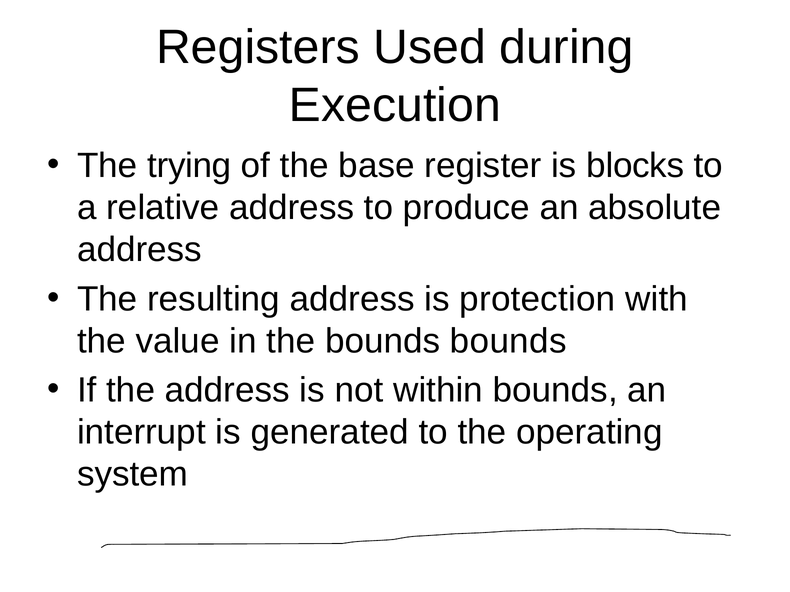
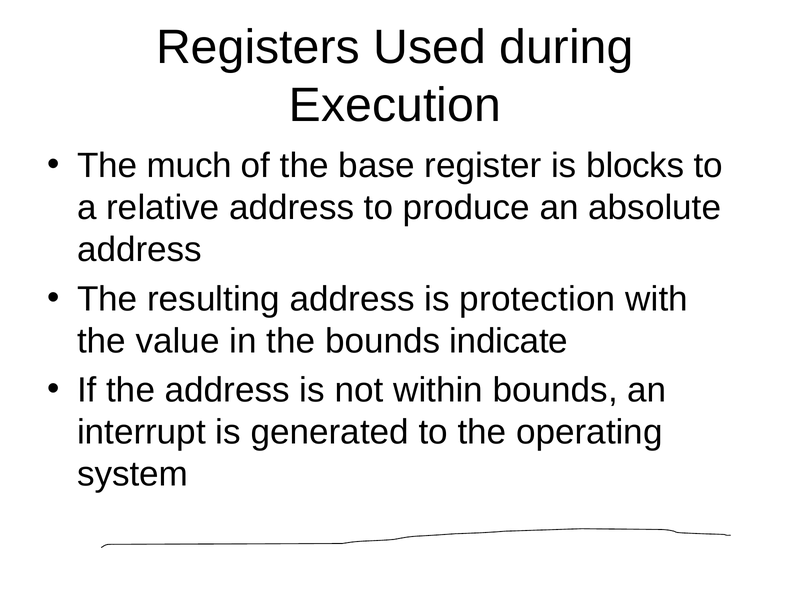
trying: trying -> much
bounds bounds: bounds -> indicate
